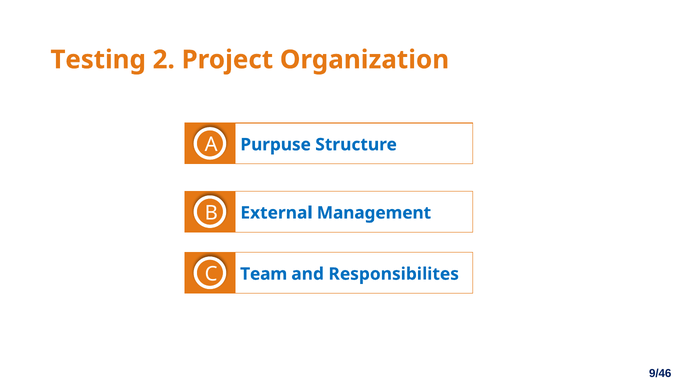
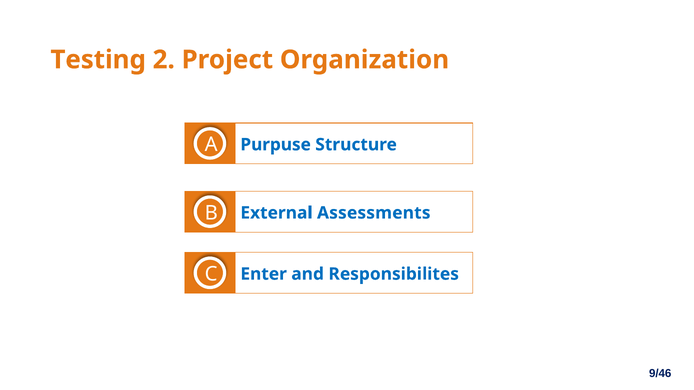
Management: Management -> Assessments
Team: Team -> Enter
